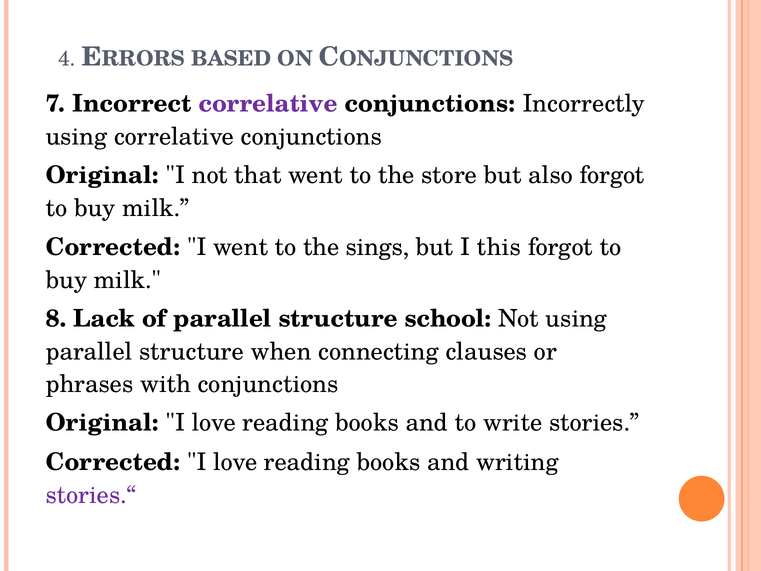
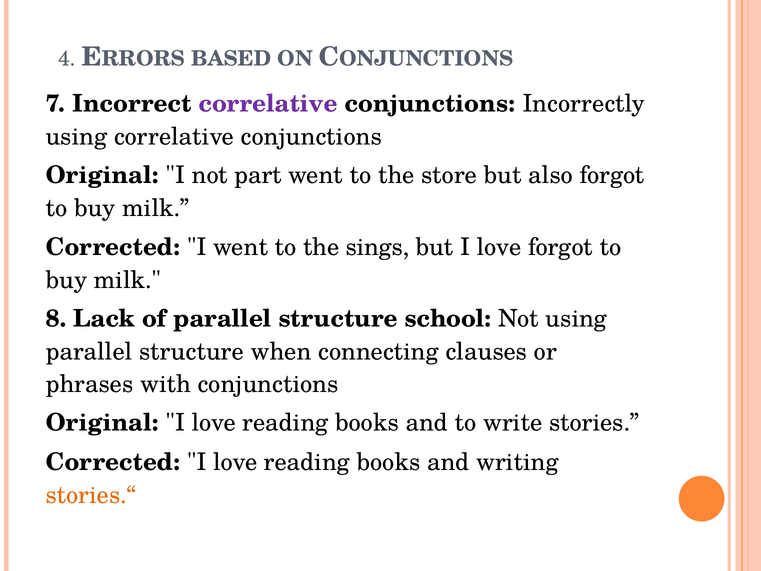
that: that -> part
but I this: this -> love
stories.“ colour: purple -> orange
